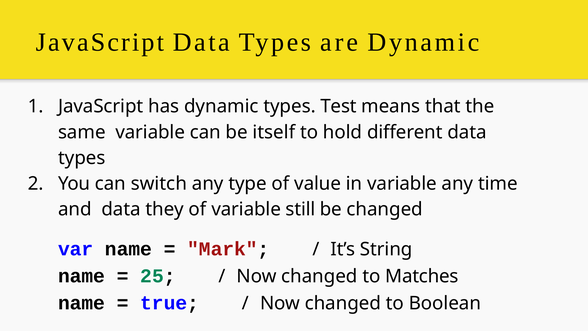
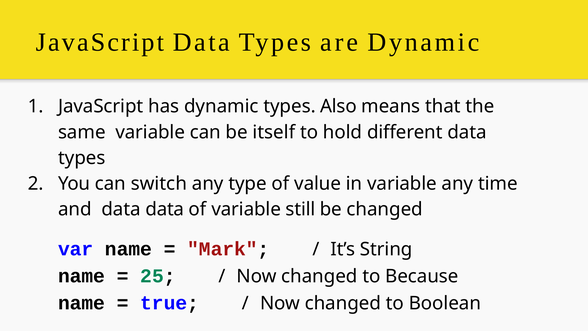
Test: Test -> Also
data they: they -> data
Matches: Matches -> Because
